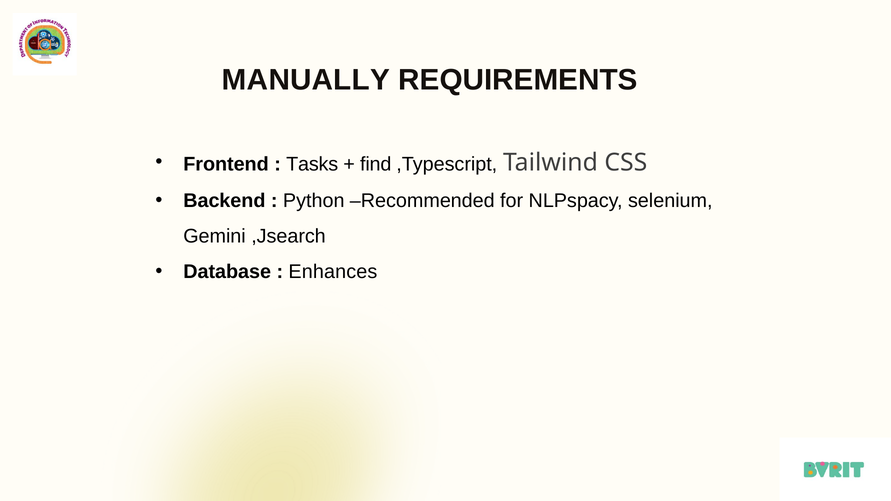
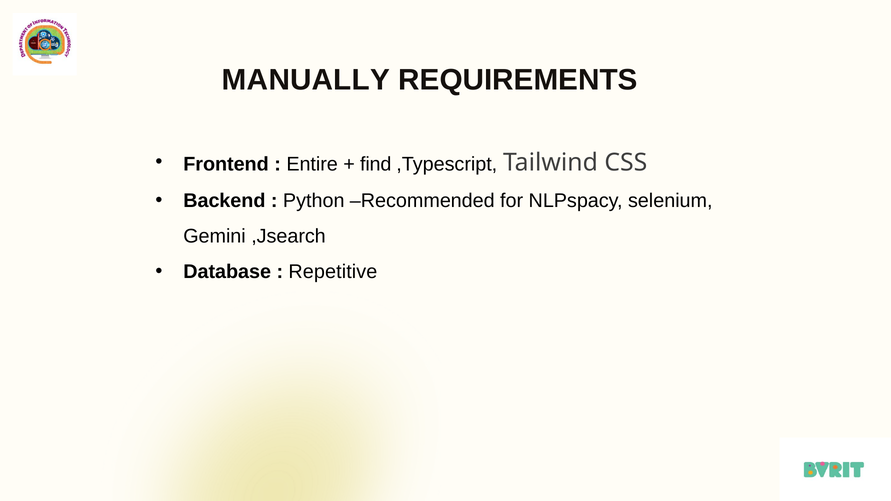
Tasks: Tasks -> Entire
Enhances: Enhances -> Repetitive
